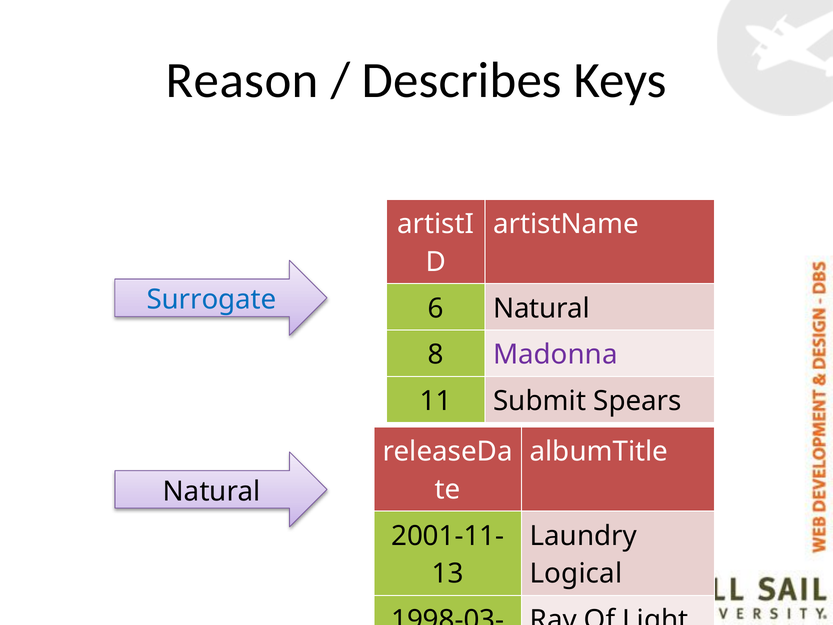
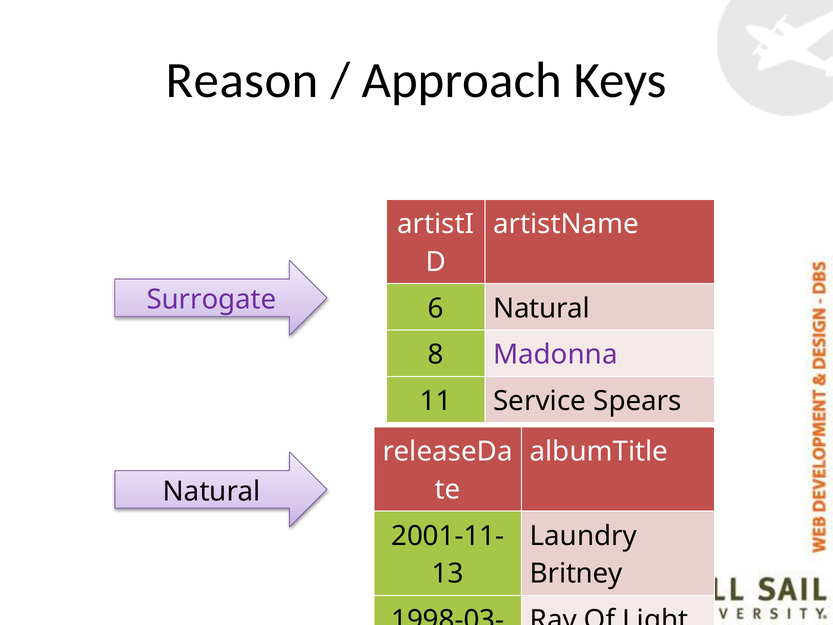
Describes: Describes -> Approach
Surrogate colour: blue -> purple
Submit: Submit -> Service
Logical: Logical -> Britney
